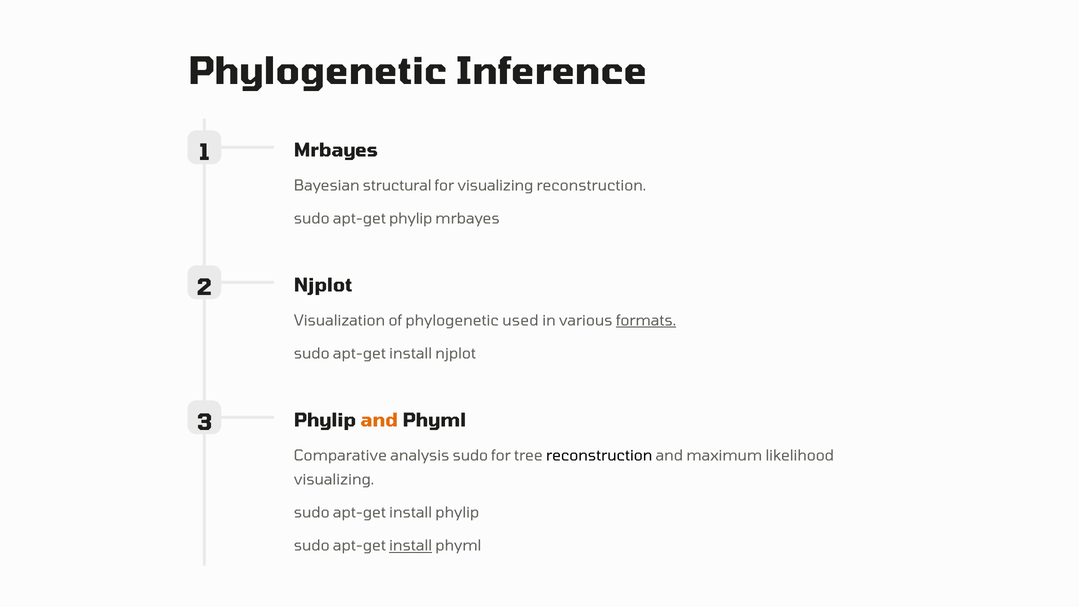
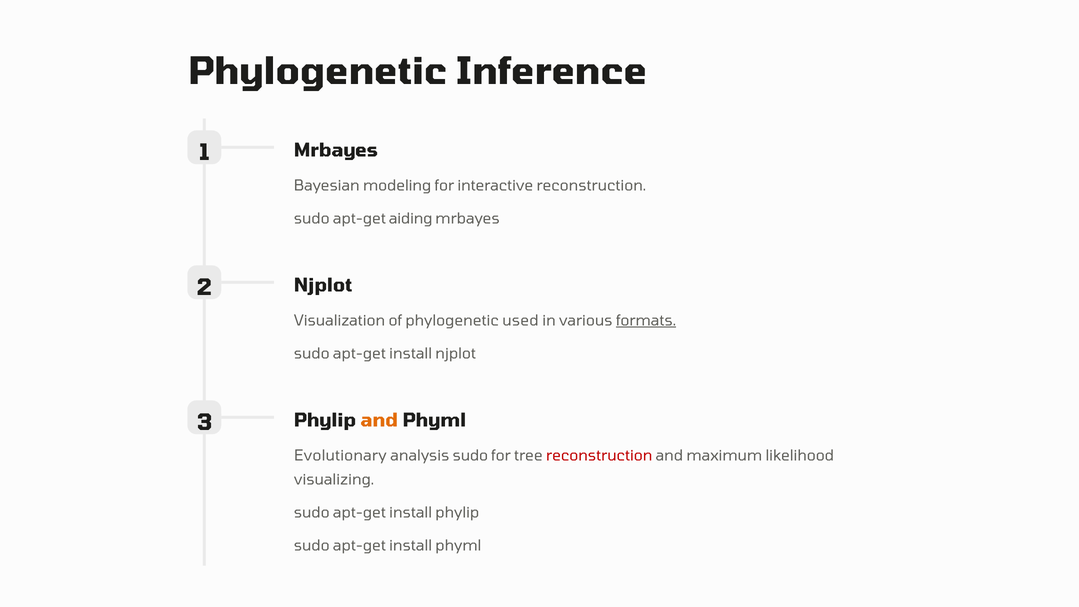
structural: structural -> modeling
for visualizing: visualizing -> interactive
apt-get phylip: phylip -> aiding
Comparative: Comparative -> Evolutionary
reconstruction at (599, 456) colour: black -> red
install at (411, 546) underline: present -> none
